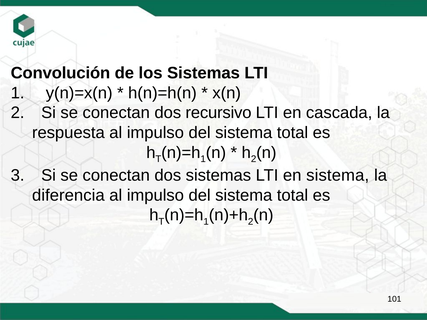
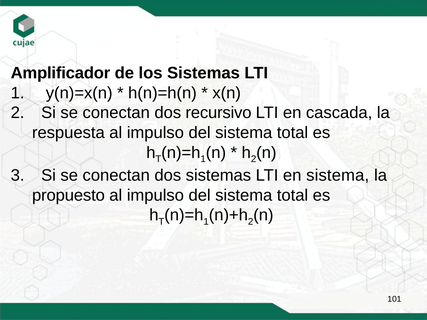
Convolución: Convolución -> Amplificador
diferencia: diferencia -> propuesto
